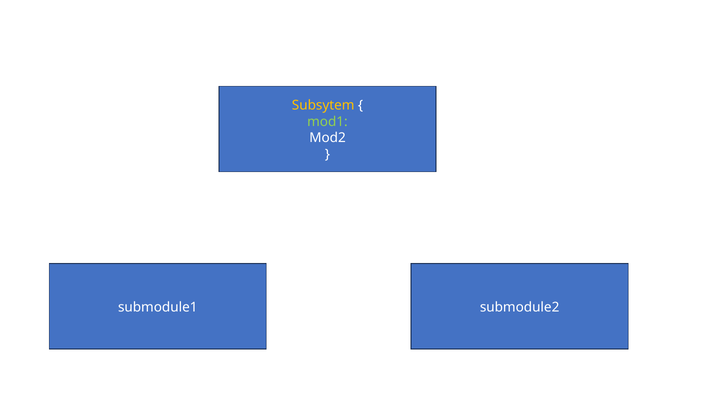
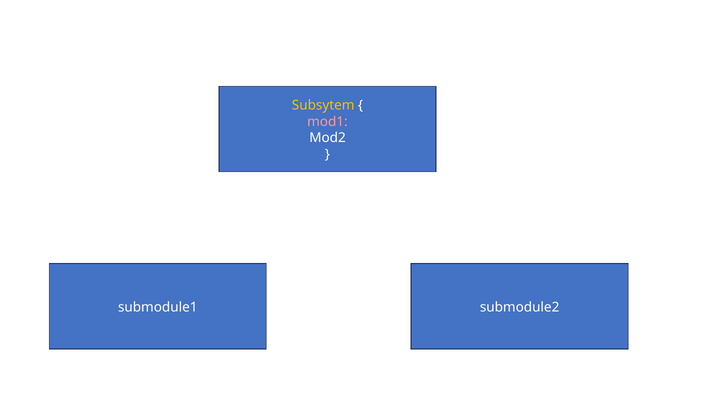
mod1 colour: light green -> pink
